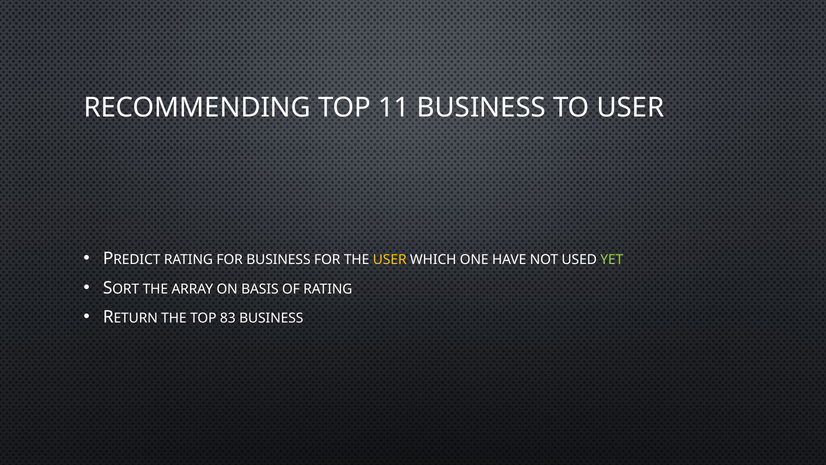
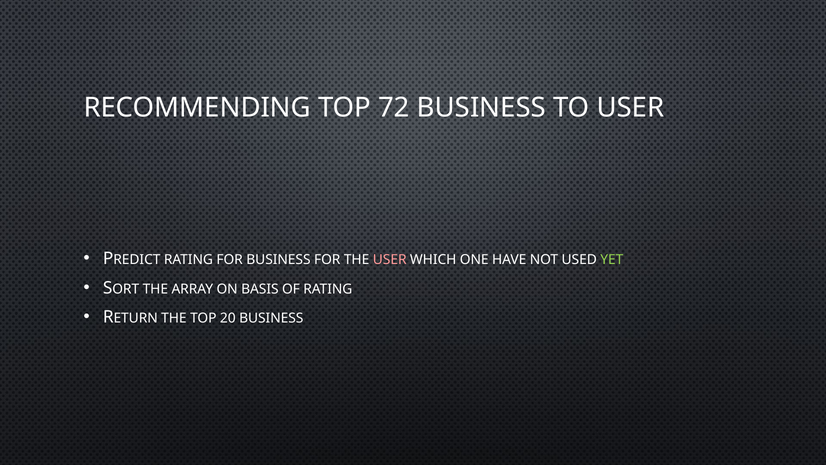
11: 11 -> 72
USER at (390, 260) colour: yellow -> pink
83: 83 -> 20
